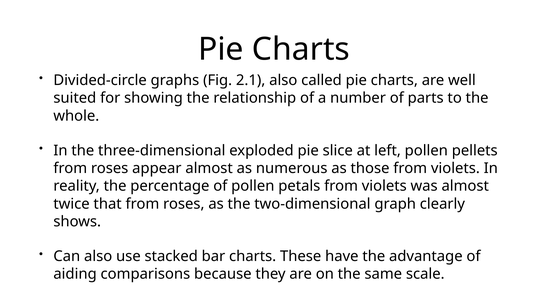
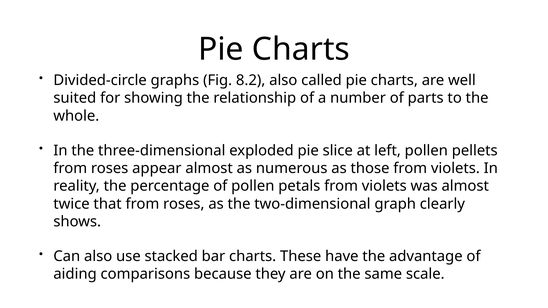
2.1: 2.1 -> 8.2
